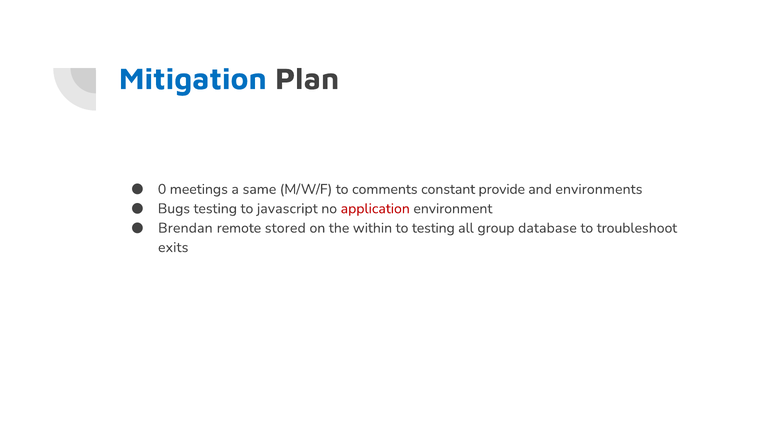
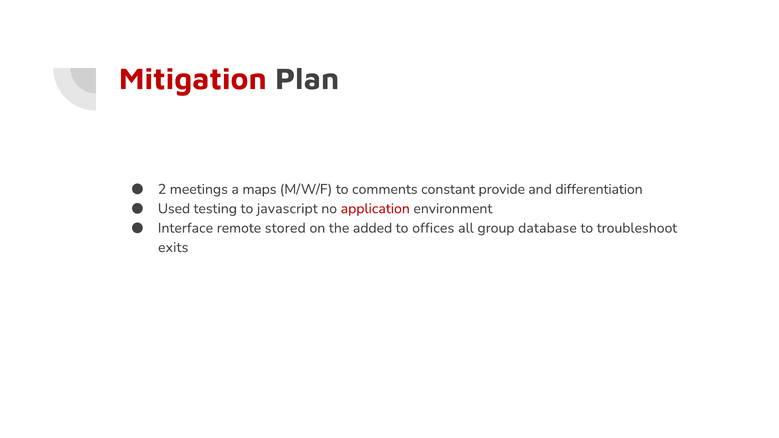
Mitigation colour: blue -> red
0: 0 -> 2
same: same -> maps
environments: environments -> differentiation
Bugs: Bugs -> Used
Brendan: Brendan -> Interface
within: within -> added
to testing: testing -> offices
